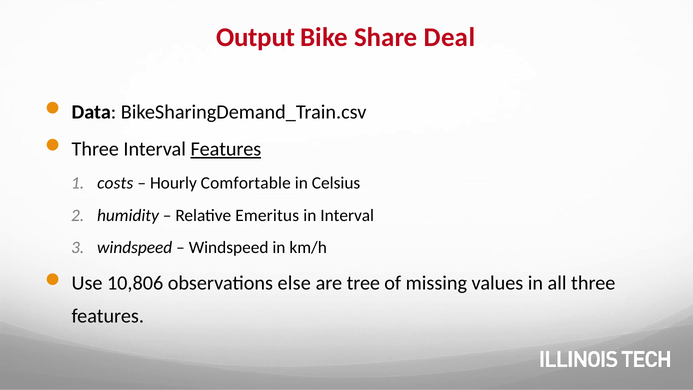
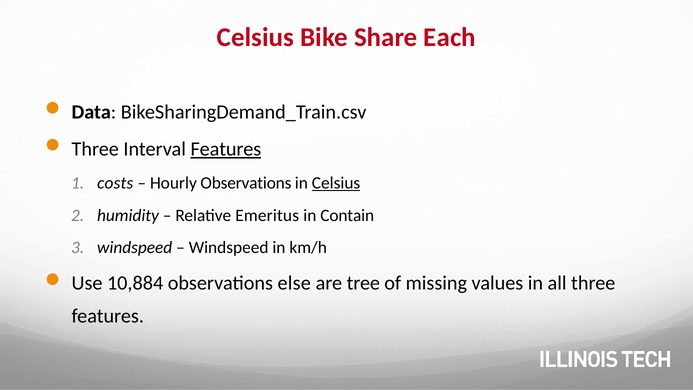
Output at (256, 37): Output -> Celsius
Deal: Deal -> Each
Hourly Comfortable: Comfortable -> Observations
Celsius at (336, 183) underline: none -> present
in Interval: Interval -> Contain
10,806: 10,806 -> 10,884
